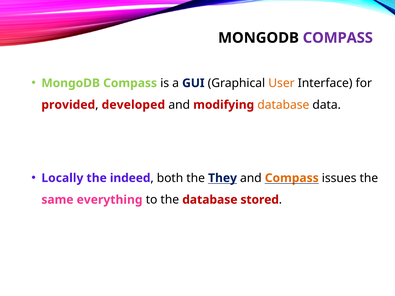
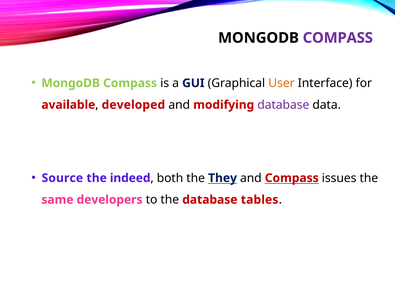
provided: provided -> available
database at (283, 105) colour: orange -> purple
Locally: Locally -> Source
Compass at (292, 178) colour: orange -> red
everything: everything -> developers
stored: stored -> tables
